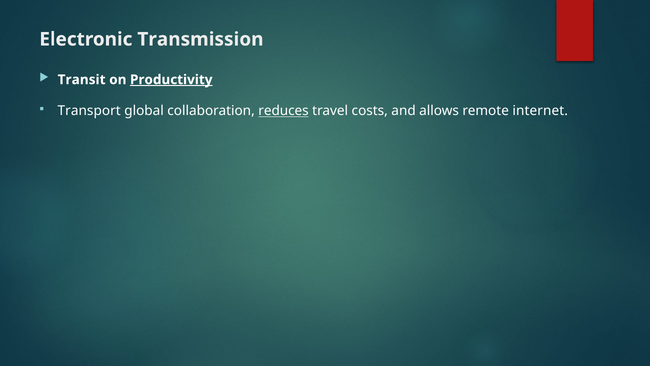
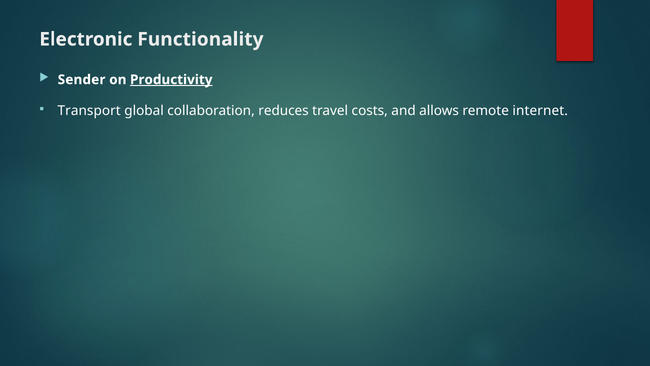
Transmission: Transmission -> Functionality
Transit: Transit -> Sender
reduces underline: present -> none
